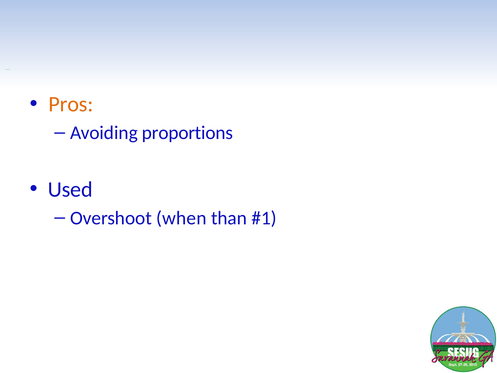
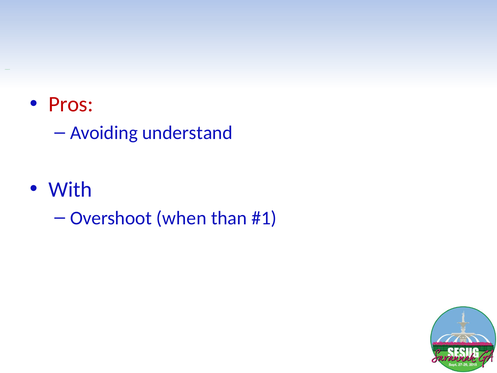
Pros colour: orange -> red
proportions: proportions -> understand
Used at (70, 189): Used -> With
